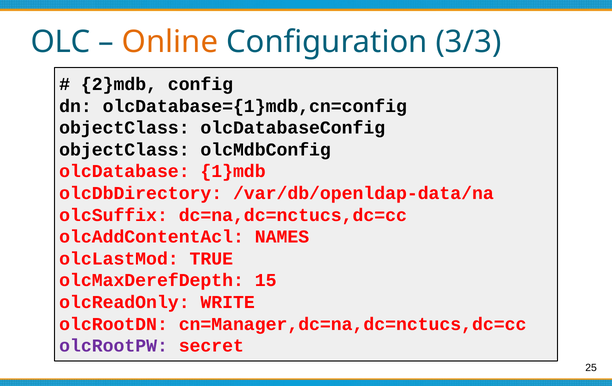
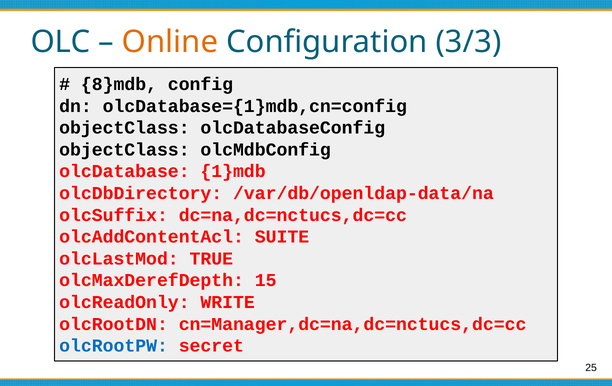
2}mdb: 2}mdb -> 8}mdb
NAMES: NAMES -> SUITE
olcRootPW colour: purple -> blue
